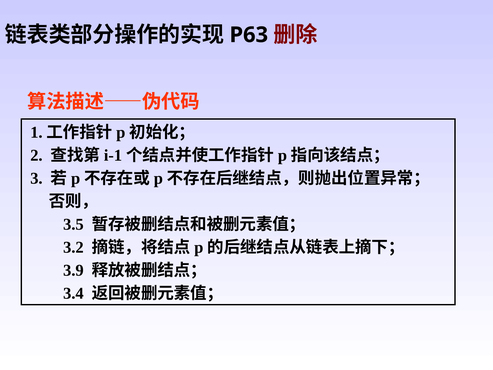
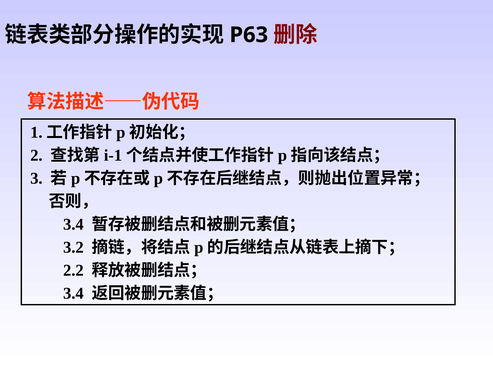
3.5 at (73, 224): 3.5 -> 3.4
3.9: 3.9 -> 2.2
